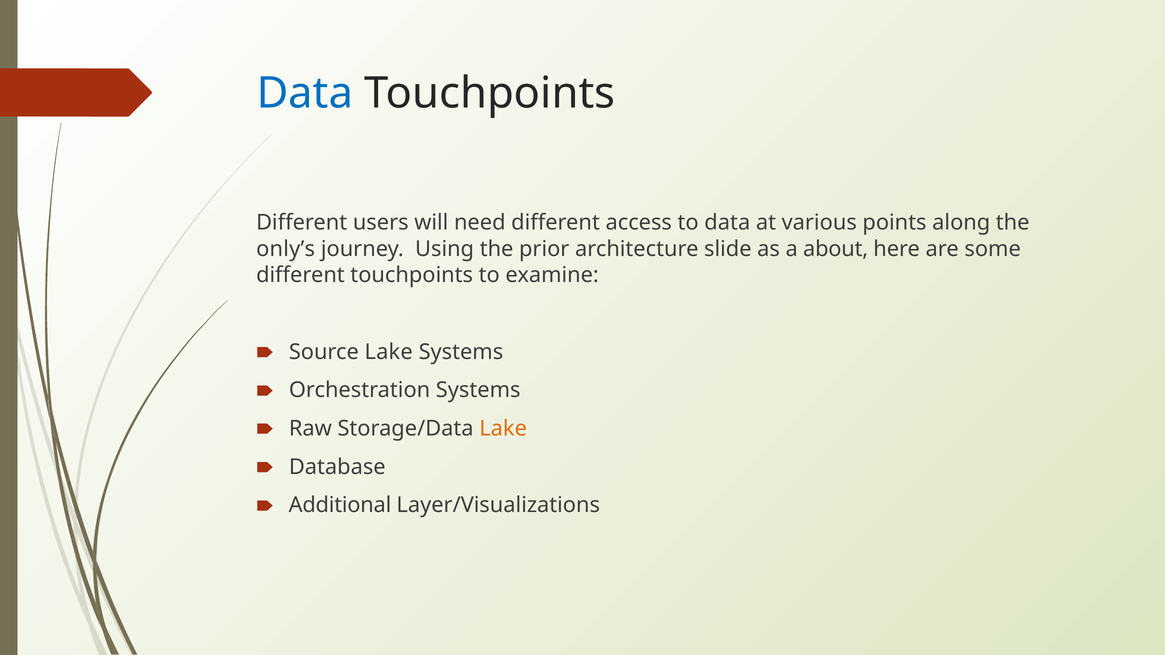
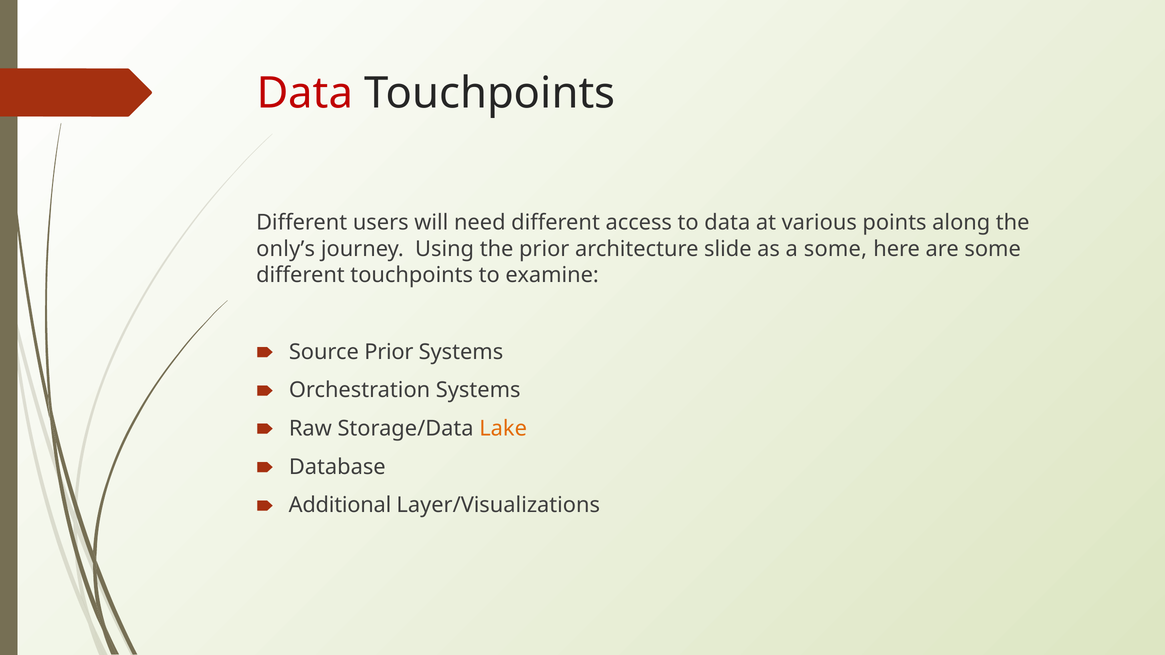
Data at (305, 93) colour: blue -> red
a about: about -> some
Source Lake: Lake -> Prior
